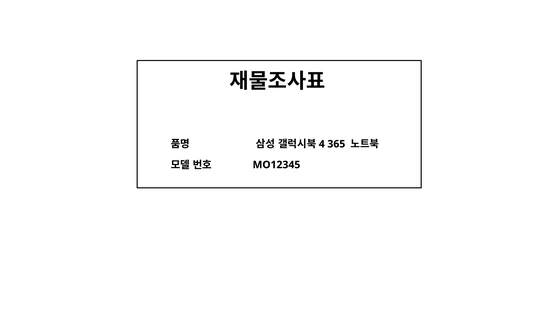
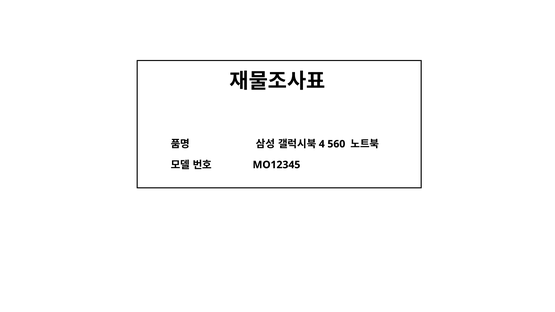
365: 365 -> 560
